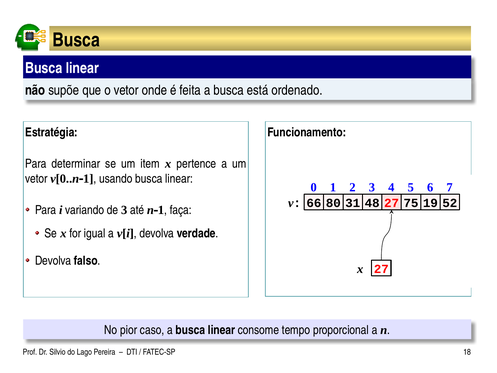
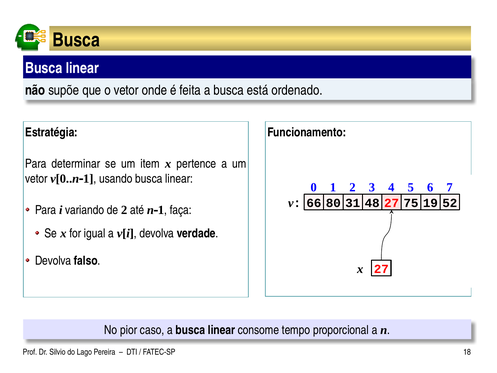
de 3: 3 -> 2
